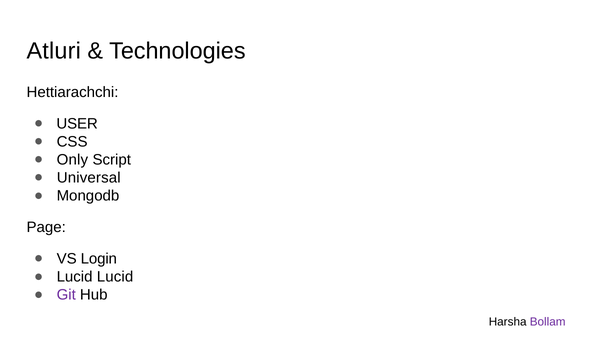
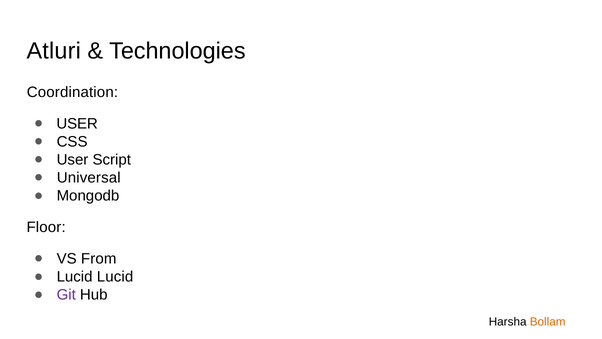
Hettiarachchi: Hettiarachchi -> Coordination
Only at (72, 160): Only -> User
Page: Page -> Floor
Login: Login -> From
Bollam colour: purple -> orange
